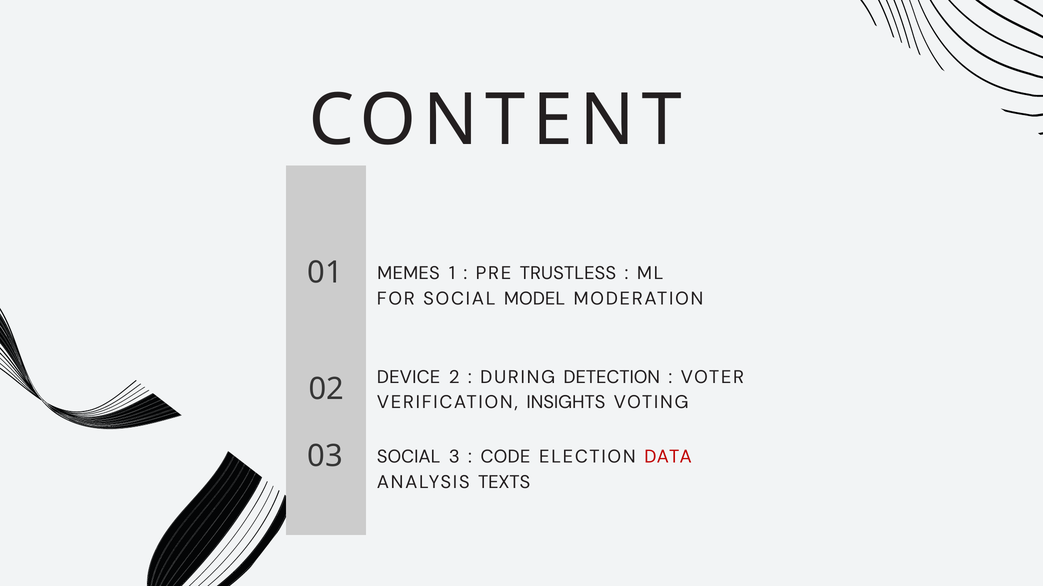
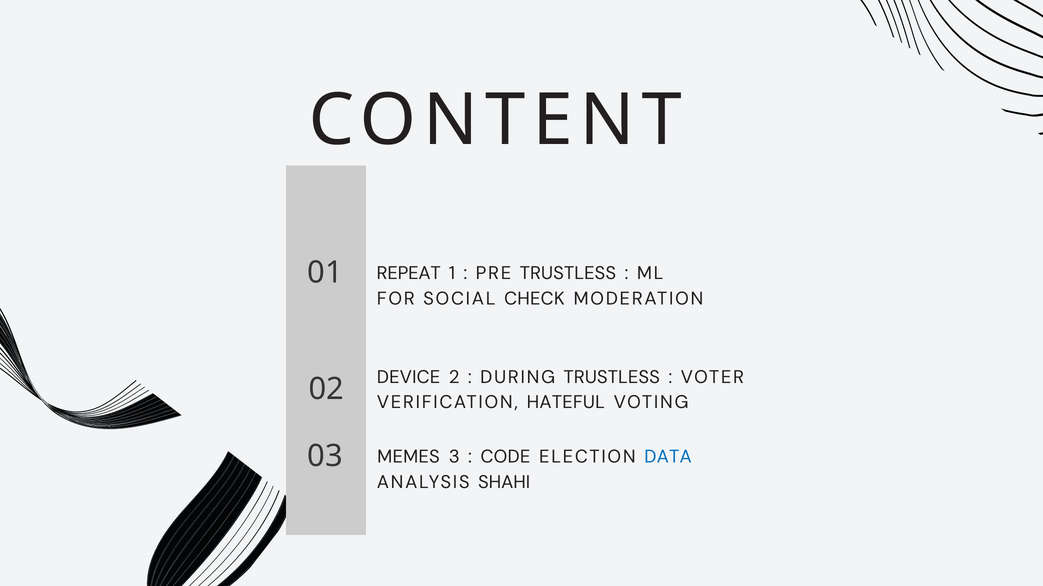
MEMES: MEMES -> REPEAT
MODEL: MODEL -> CHECK
DURING DETECTION: DETECTION -> TRUSTLESS
INSIGHTS: INSIGHTS -> HATEFUL
SOCIAL at (409, 457): SOCIAL -> MEMES
DATA colour: red -> blue
TEXTS: TEXTS -> SHAHI
